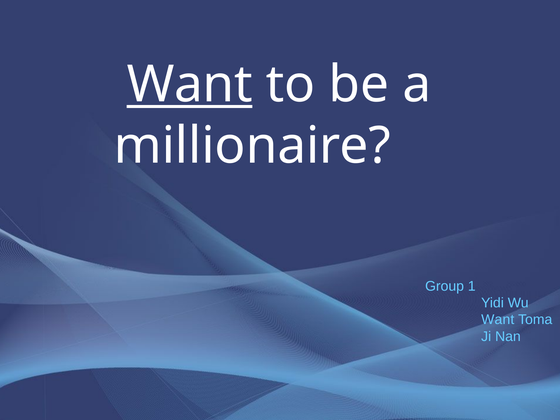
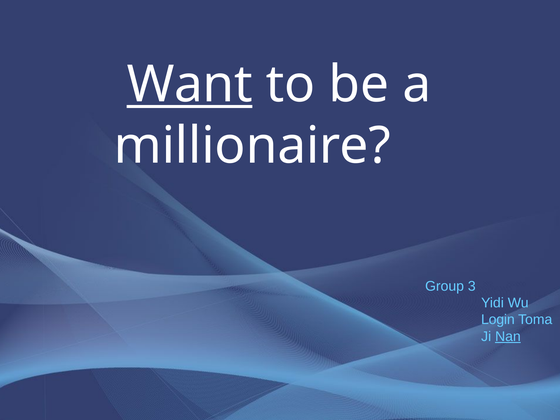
1: 1 -> 3
Want at (498, 320): Want -> Login
Nan underline: none -> present
